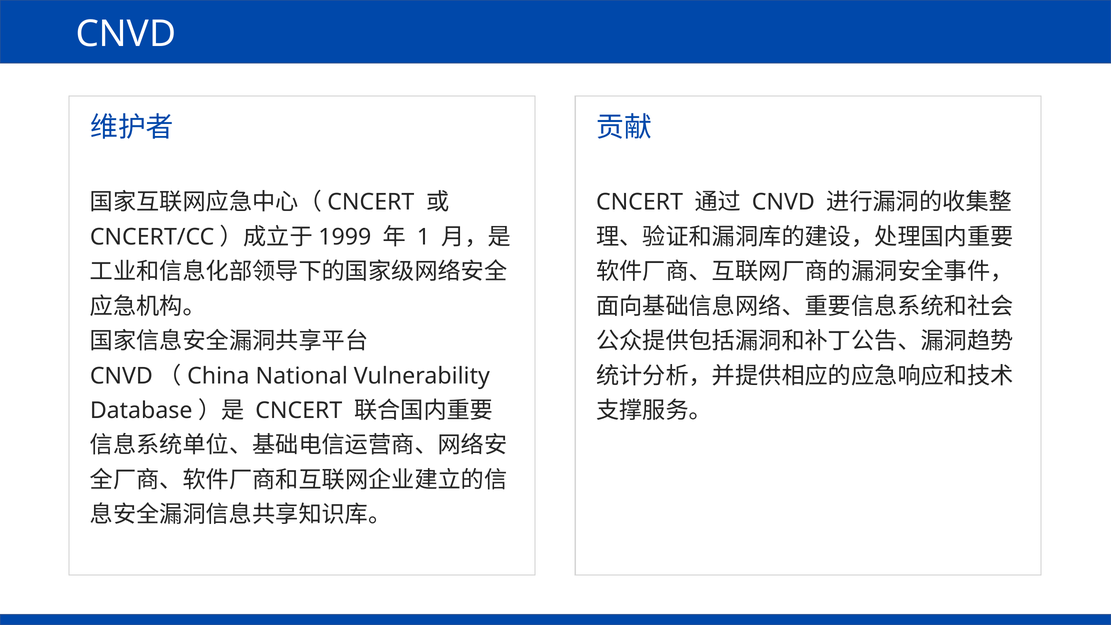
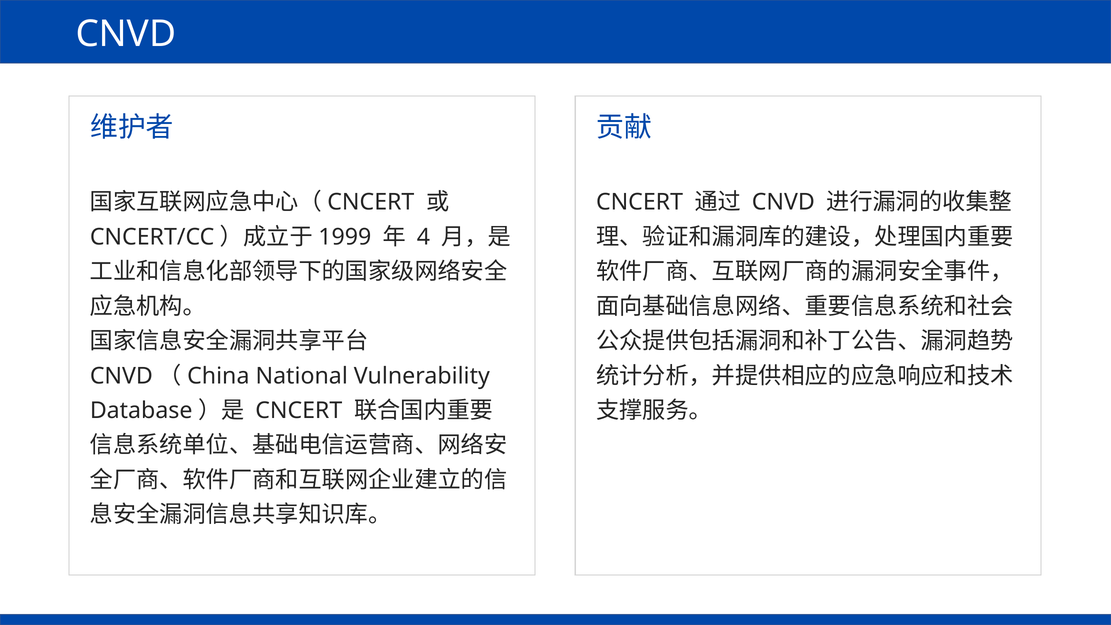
1: 1 -> 4
